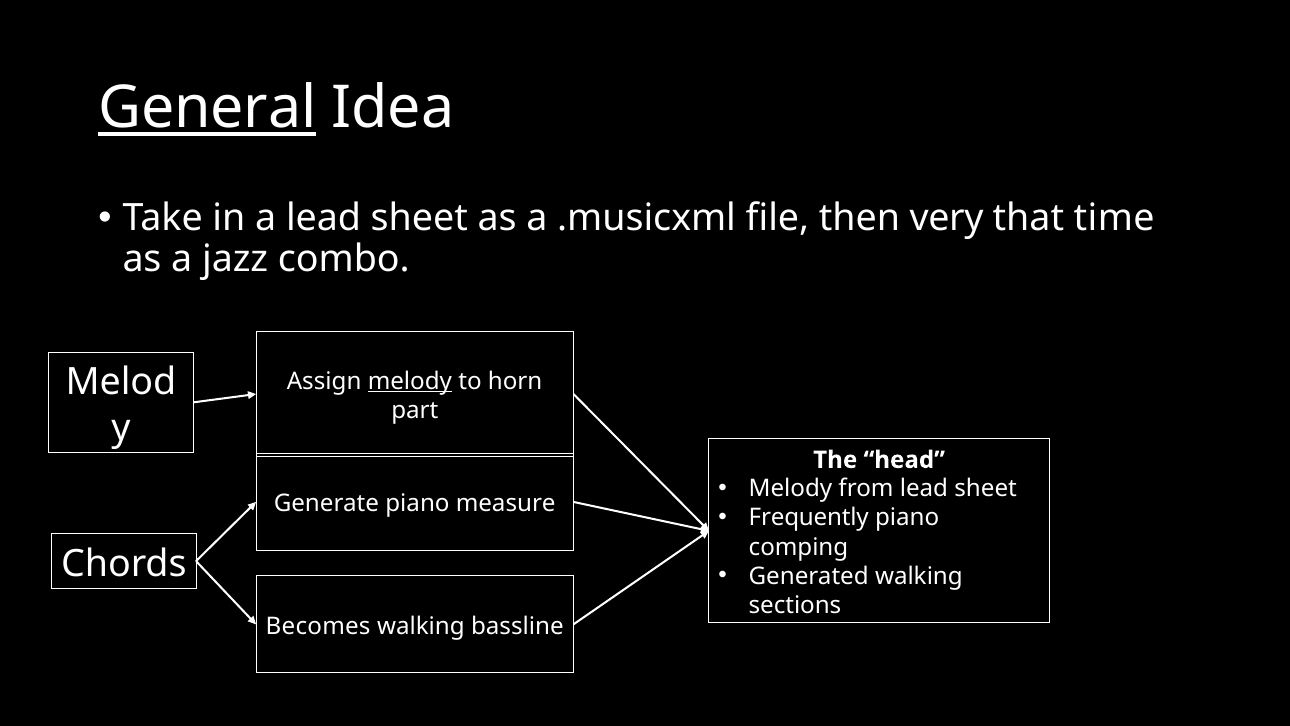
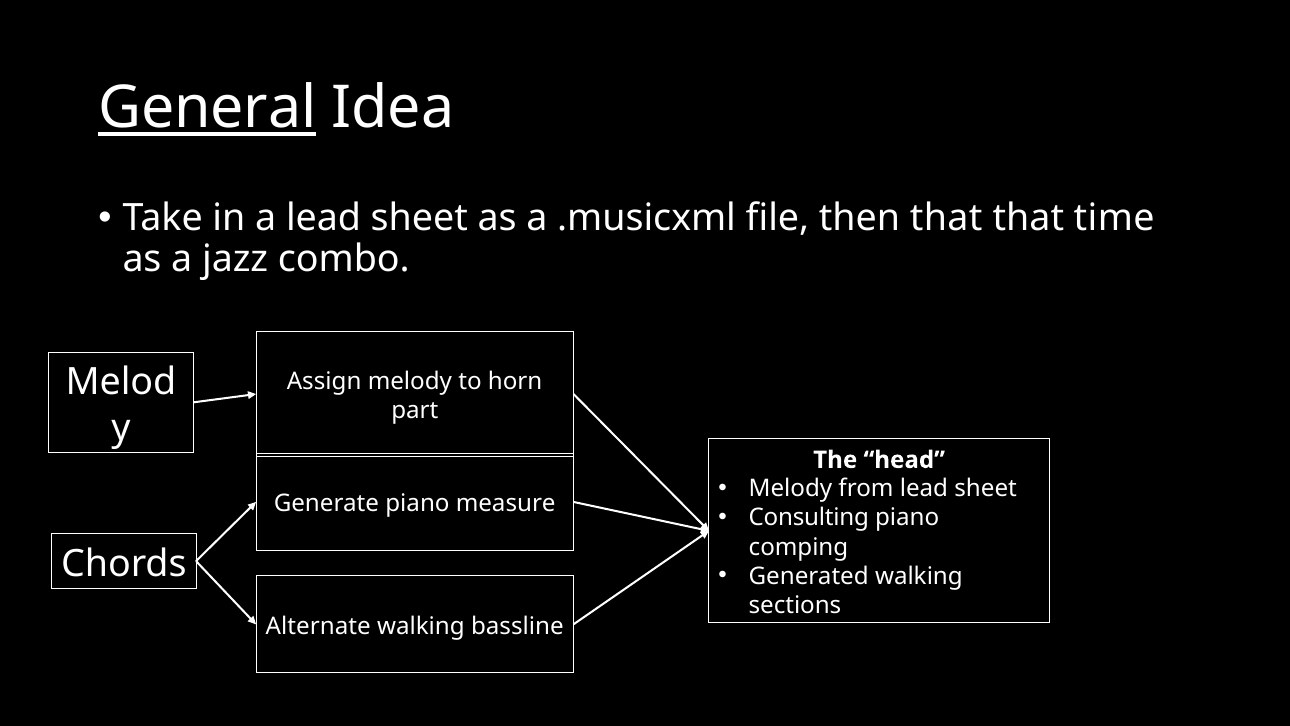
then very: very -> that
melody at (410, 381) underline: present -> none
Frequently: Frequently -> Consulting
Becomes: Becomes -> Alternate
